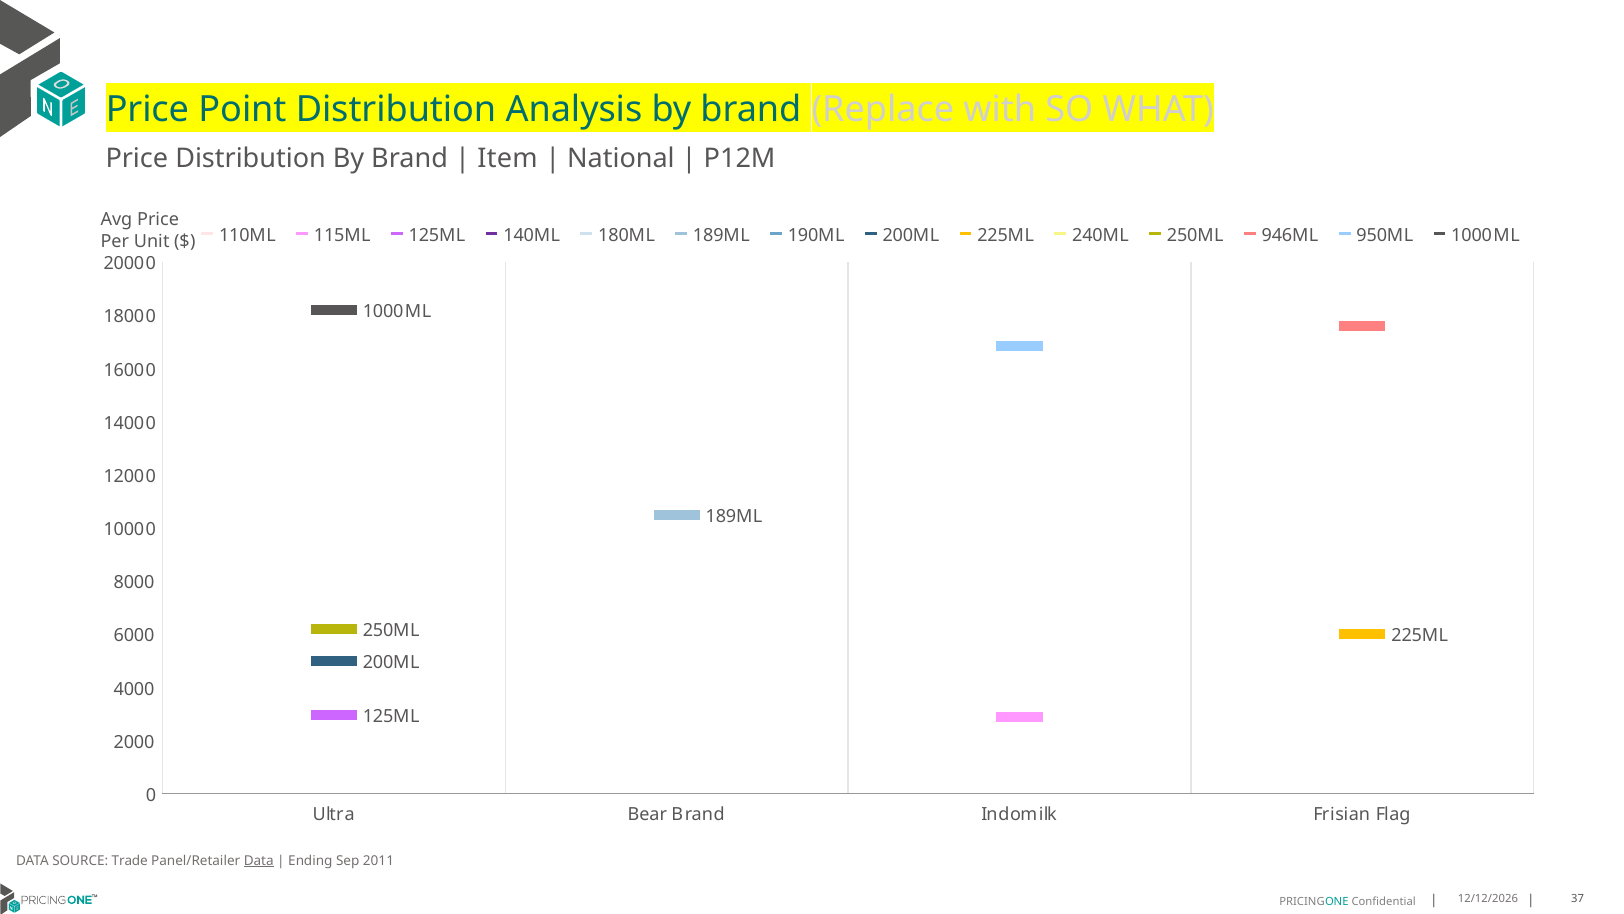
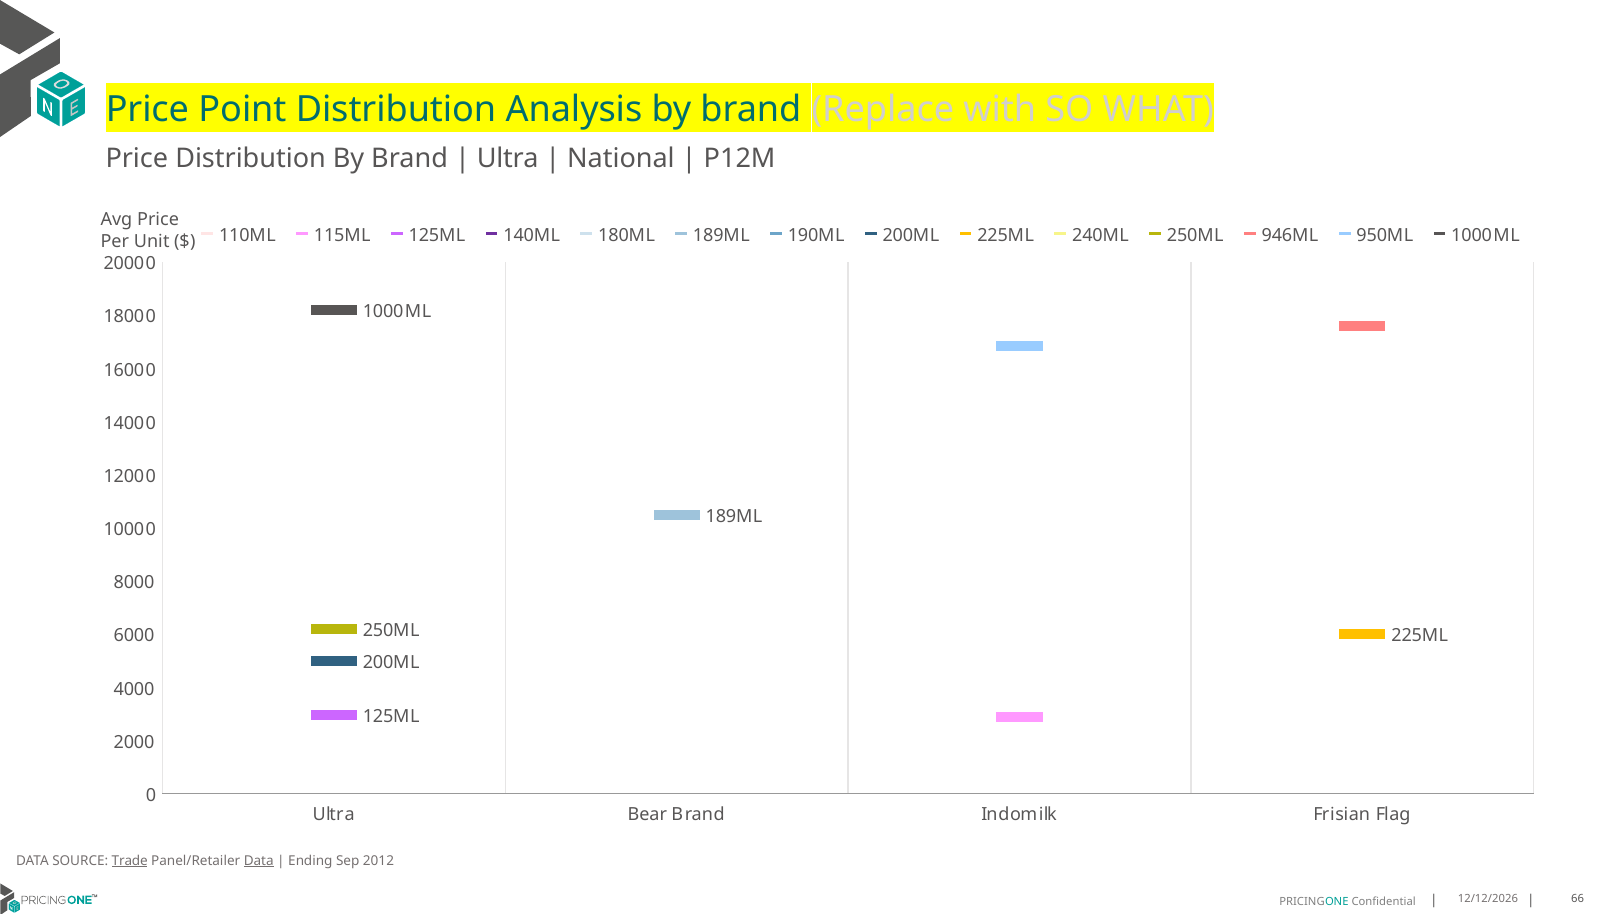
Item at (507, 158): Item -> Ultra
Trade underline: none -> present
2011: 2011 -> 2012
37: 37 -> 66
